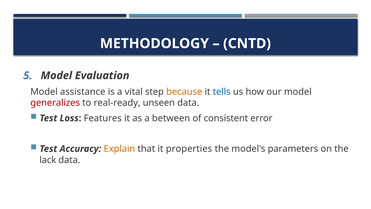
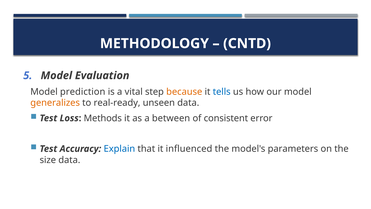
assistance: assistance -> prediction
generalizes colour: red -> orange
Features: Features -> Methods
Explain colour: orange -> blue
properties: properties -> influenced
lack: lack -> size
